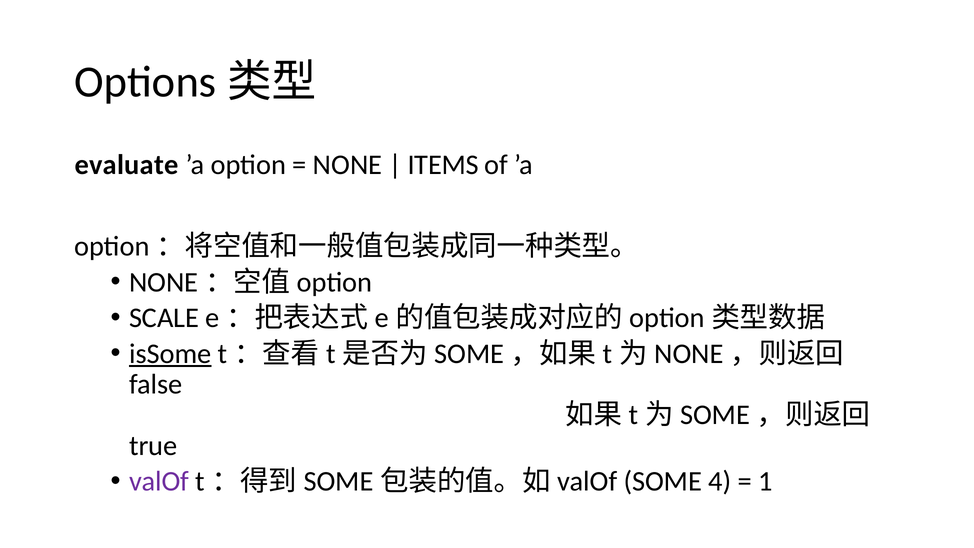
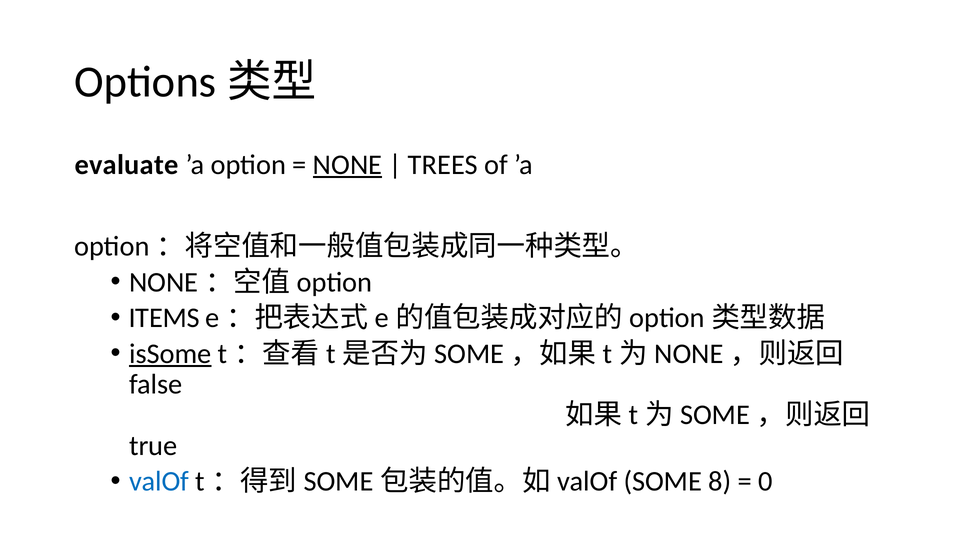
NONE underline: none -> present
ITEMS: ITEMS -> TREES
SCALE: SCALE -> ITEMS
valOf colour: purple -> blue
4: 4 -> 8
1: 1 -> 0
